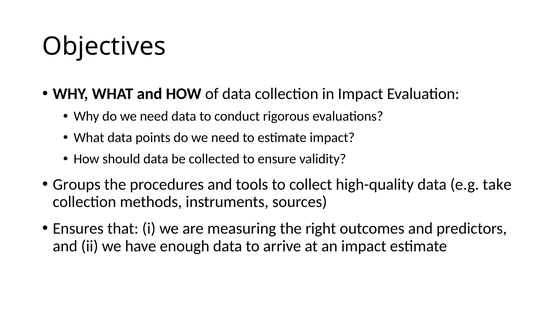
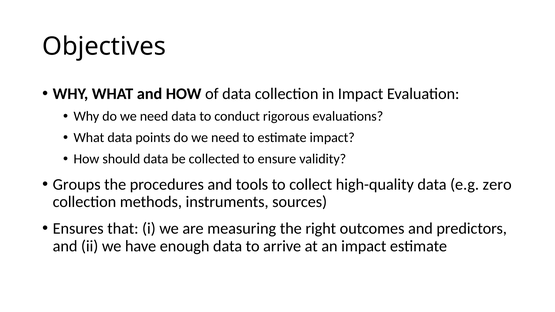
take: take -> zero
